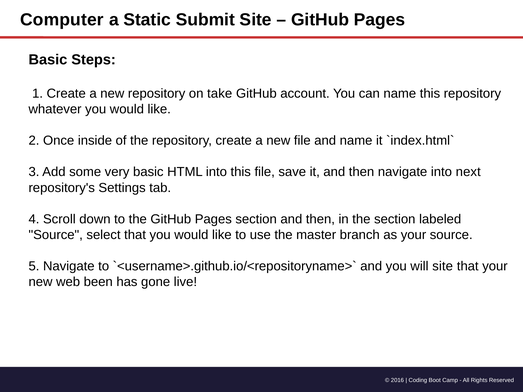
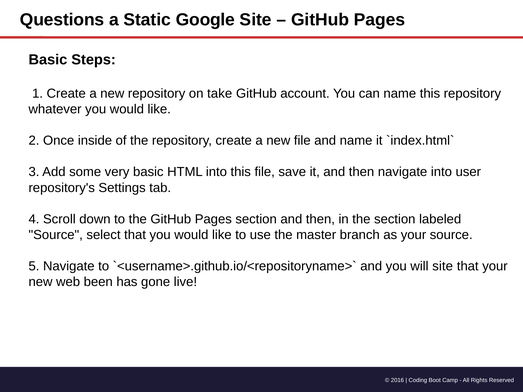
Computer: Computer -> Questions
Submit: Submit -> Google
next: next -> user
